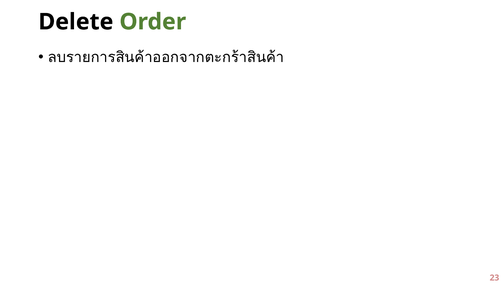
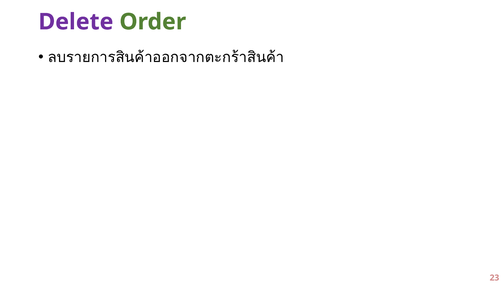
Delete colour: black -> purple
